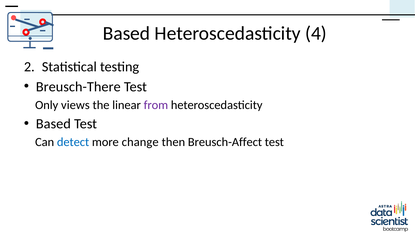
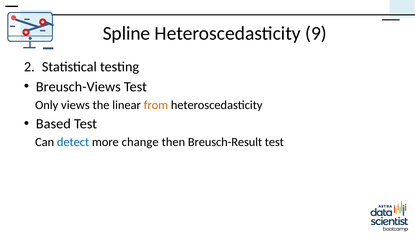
Based at (126, 34): Based -> Spline
4: 4 -> 9
Breusch-There: Breusch-There -> Breusch-Views
from colour: purple -> orange
Breusch-Affect: Breusch-Affect -> Breusch-Result
